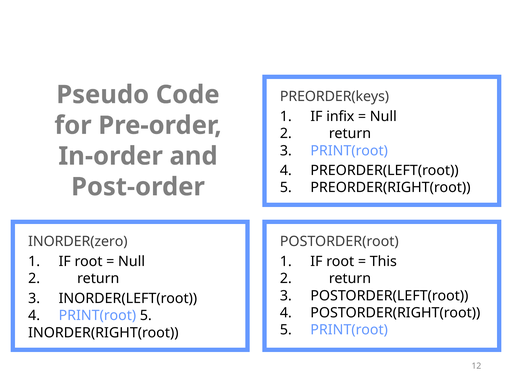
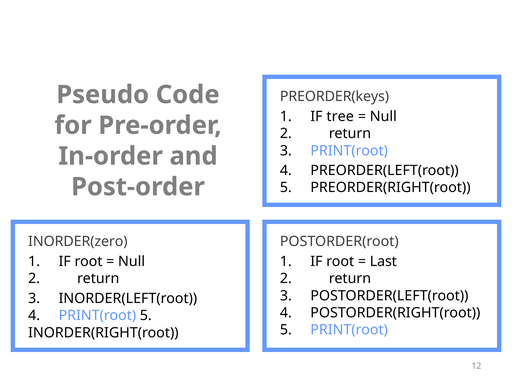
infix: infix -> tree
This: This -> Last
